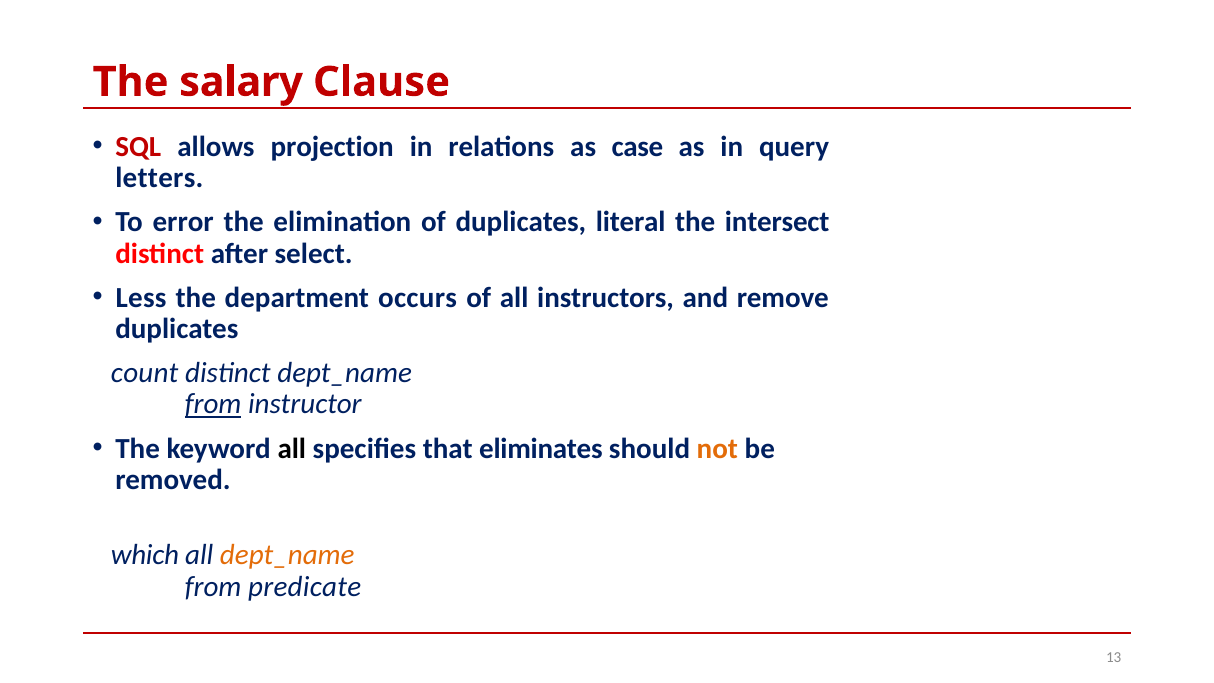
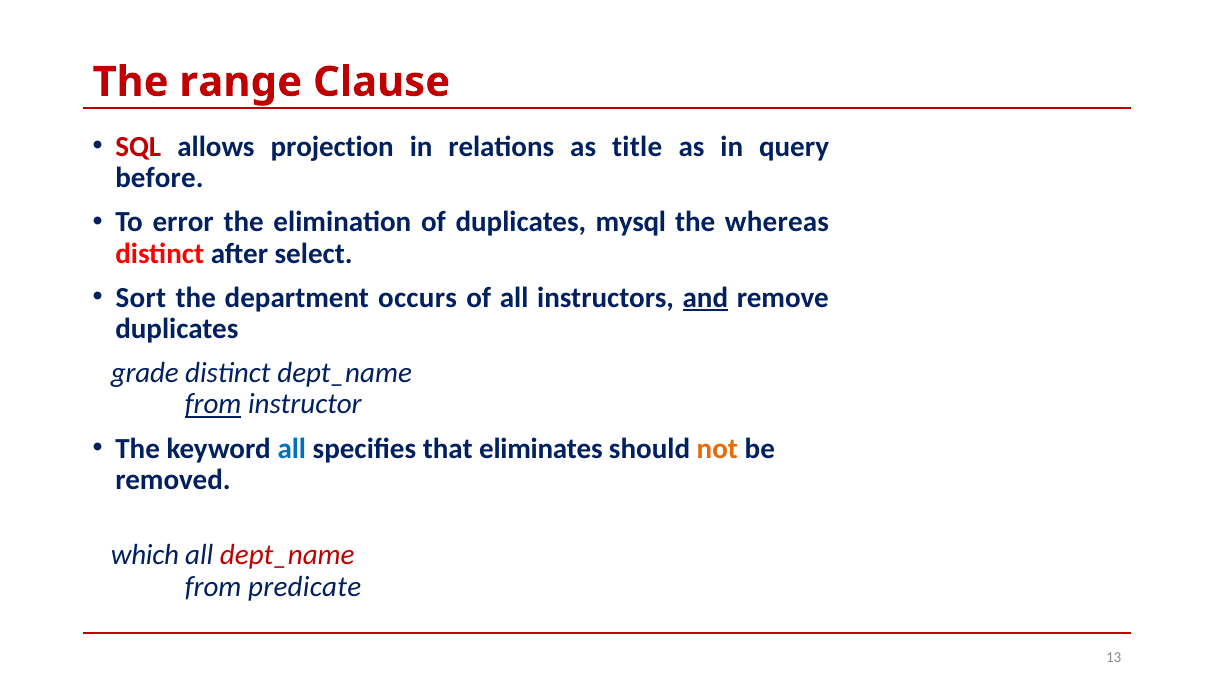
salary: salary -> range
case: case -> title
letters: letters -> before
literal: literal -> mysql
intersect: intersect -> whereas
Less: Less -> Sort
and underline: none -> present
count: count -> grade
all at (292, 448) colour: black -> blue
dept_name at (287, 555) colour: orange -> red
